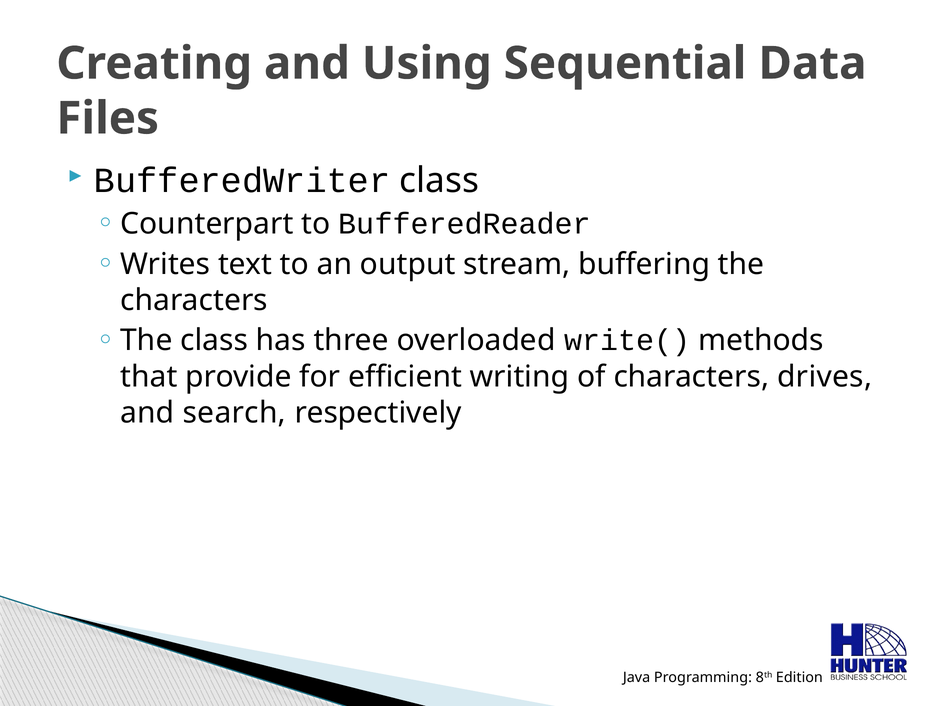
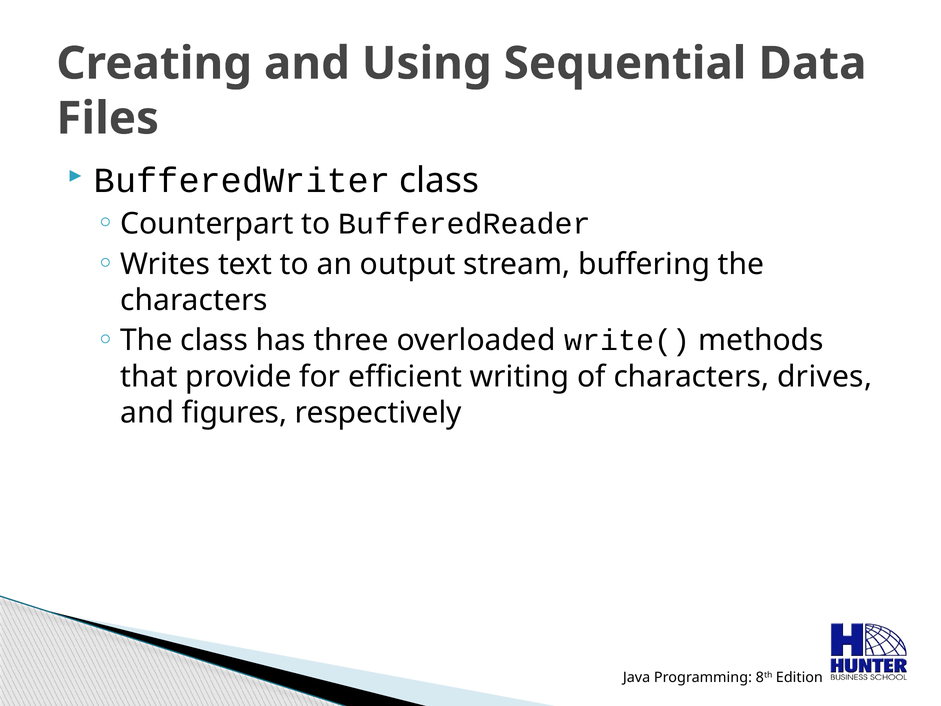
search: search -> figures
